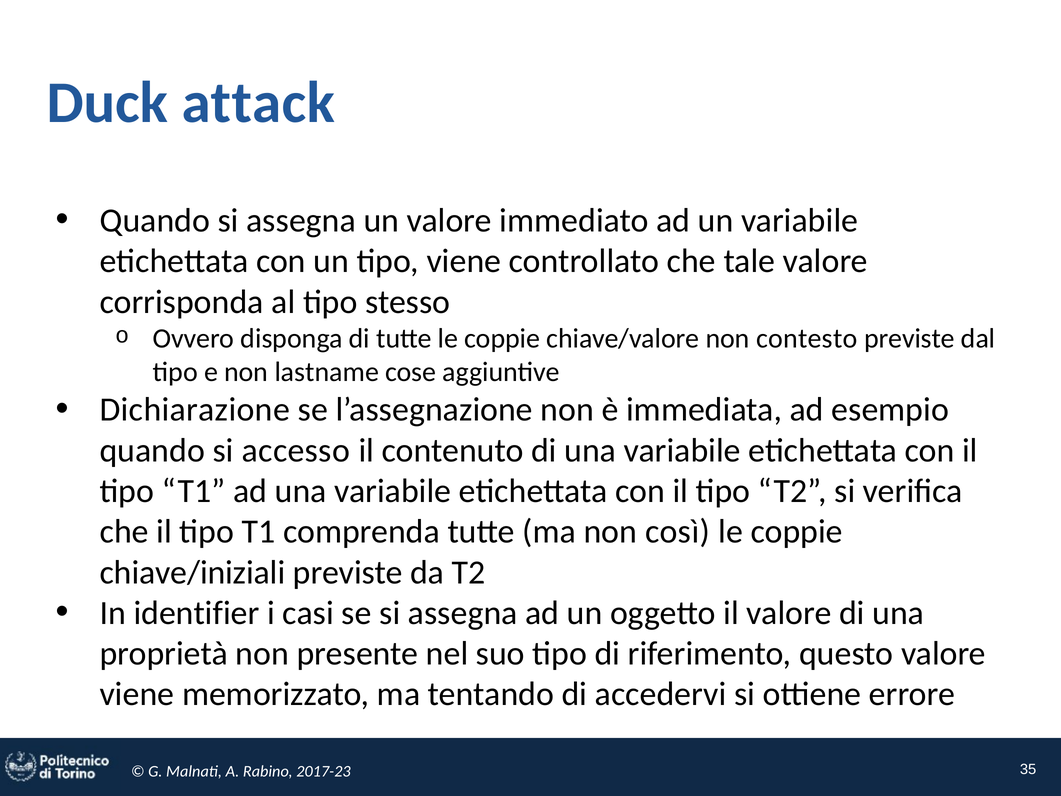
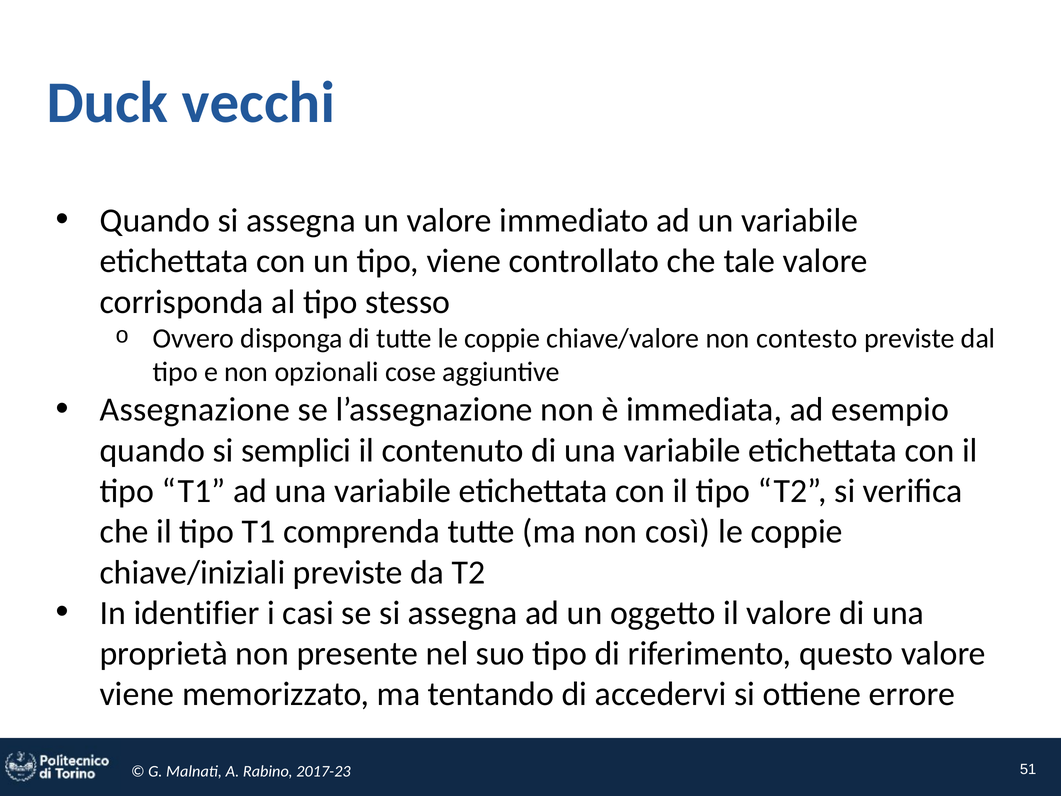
attack: attack -> vecchi
lastname: lastname -> opzionali
Dichiarazione: Dichiarazione -> Assegnazione
accesso: accesso -> semplici
35: 35 -> 51
